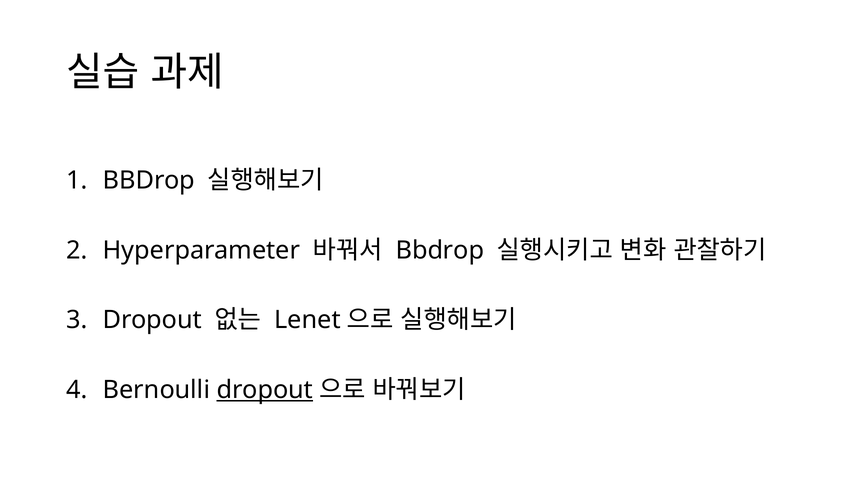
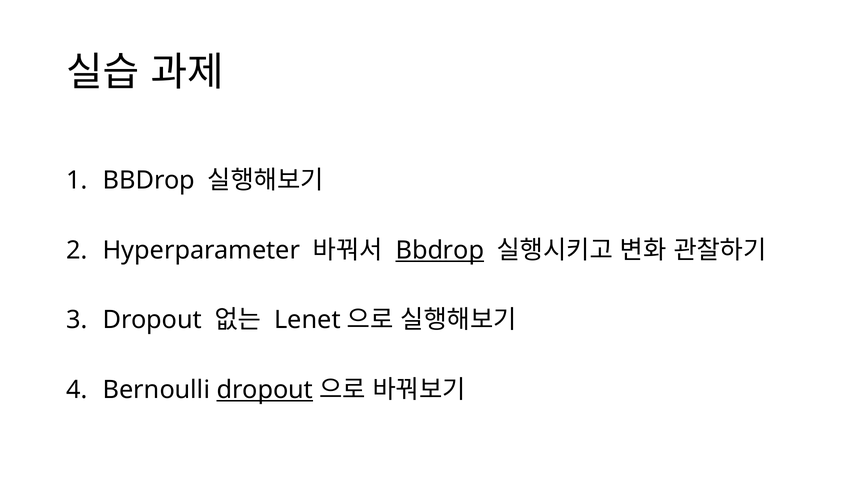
Bbdrop at (440, 250) underline: none -> present
